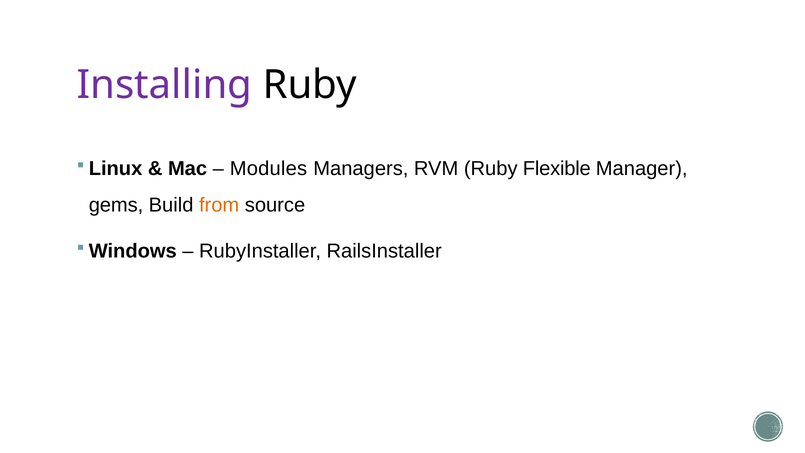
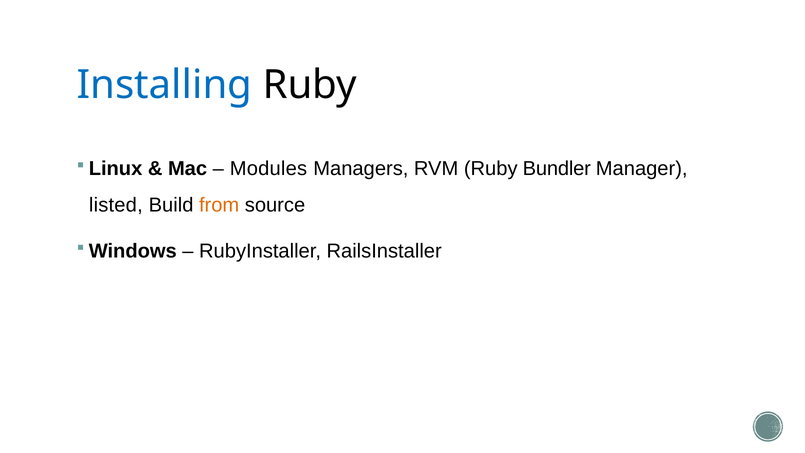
Installing colour: purple -> blue
Flexible: Flexible -> Bundler
gems: gems -> listed
